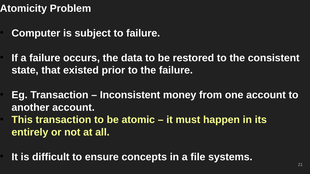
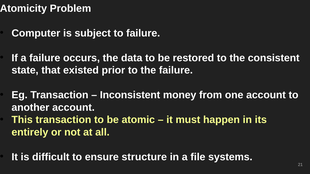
concepts: concepts -> structure
